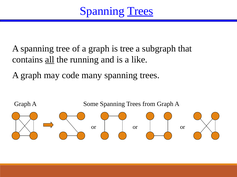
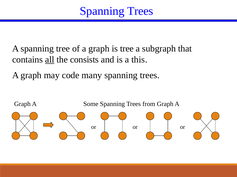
Trees at (140, 11) underline: present -> none
running: running -> consists
like: like -> this
